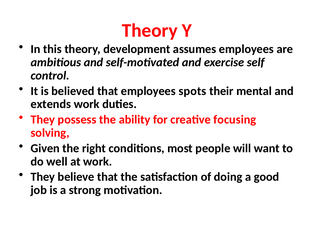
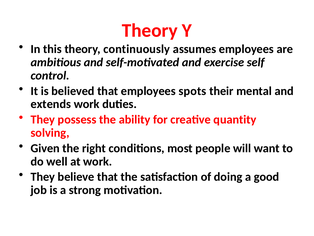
development: development -> continuously
focusing: focusing -> quantity
